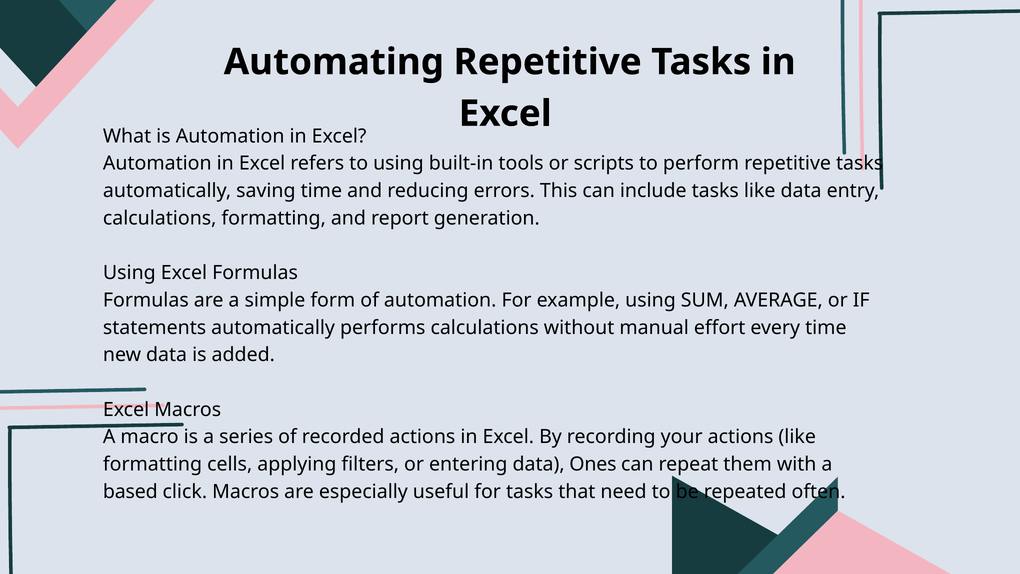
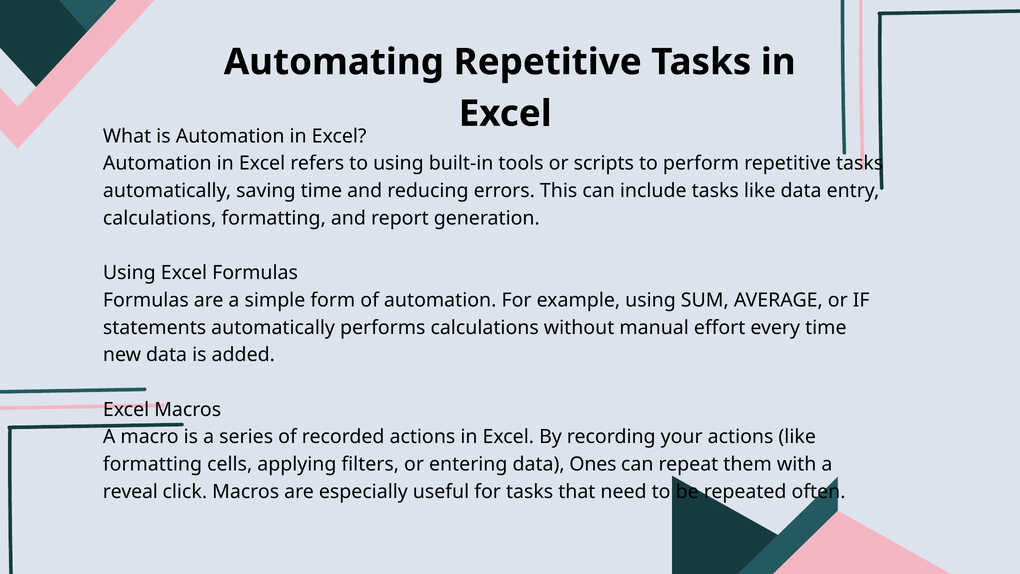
based: based -> reveal
